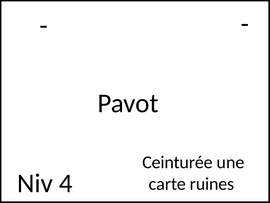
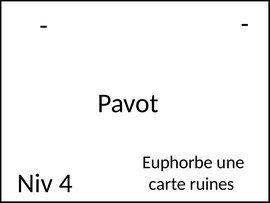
Ceinturée: Ceinturée -> Euphorbe
